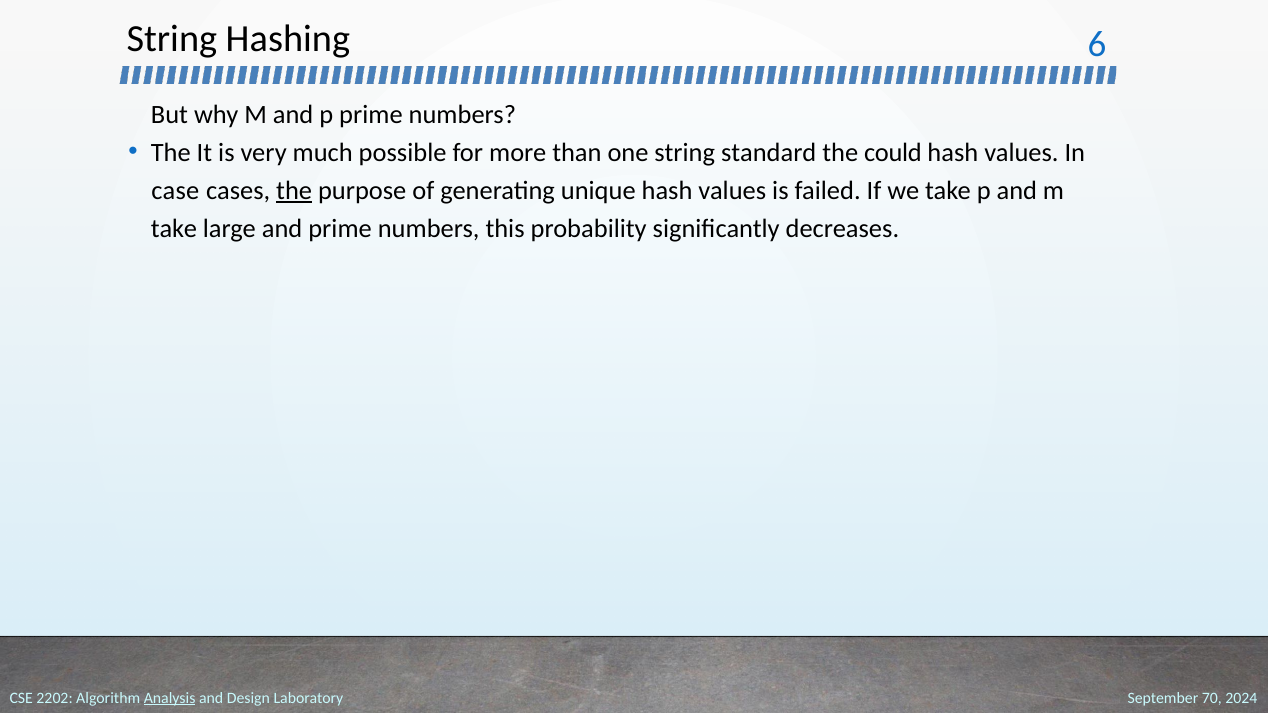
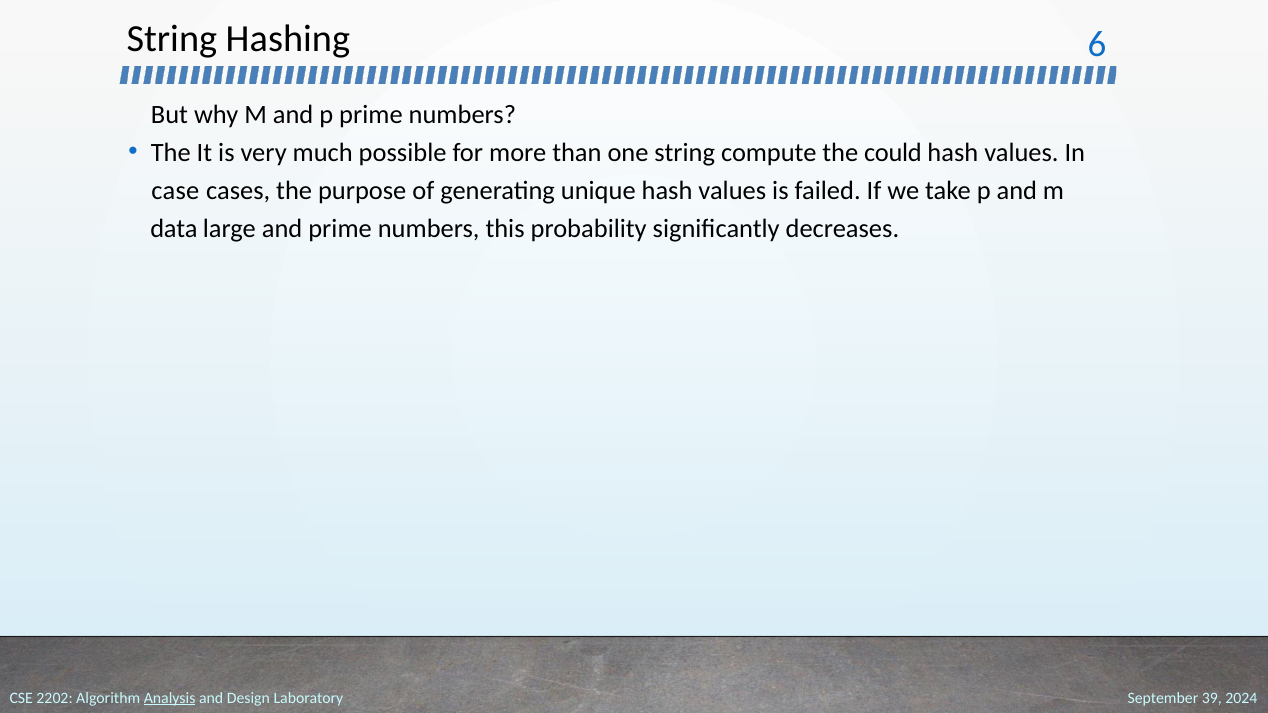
standard: standard -> compute
the at (294, 191) underline: present -> none
take at (174, 229): take -> data
70: 70 -> 39
